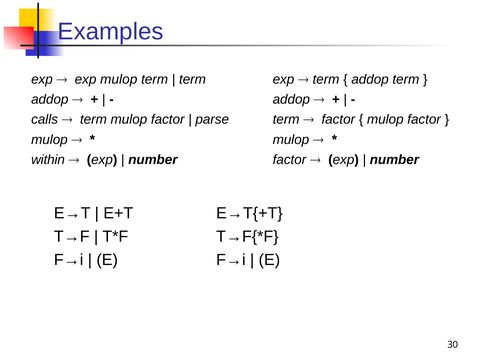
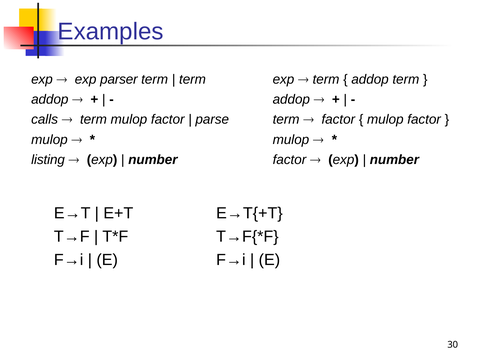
exp mulop: mulop -> parser
within: within -> listing
